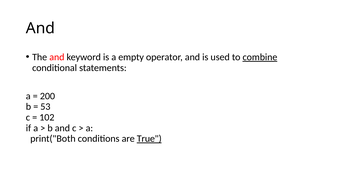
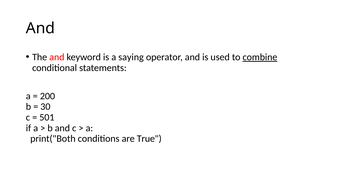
empty: empty -> saying
53: 53 -> 30
102: 102 -> 501
True underline: present -> none
